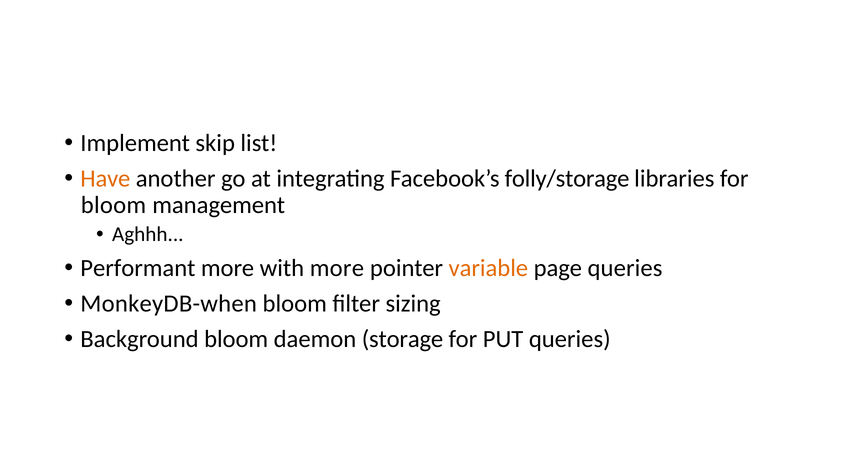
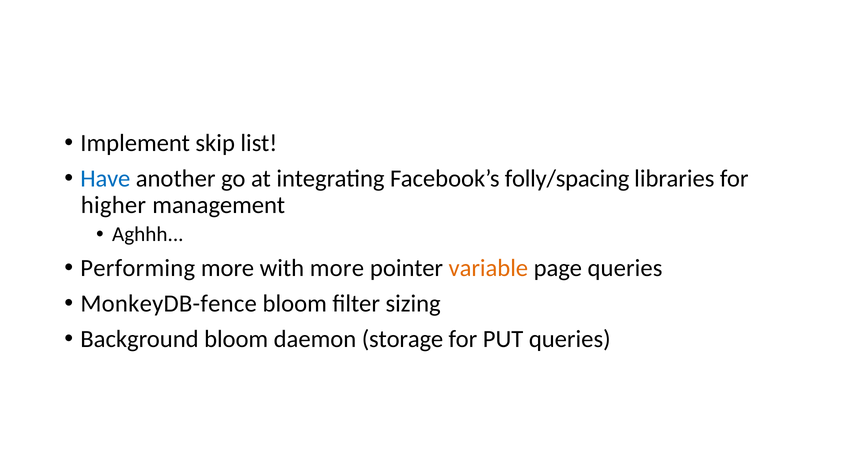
Have colour: orange -> blue
folly/storage: folly/storage -> folly/spacing
bloom at (113, 205): bloom -> higher
Performant: Performant -> Performing
MonkeyDB-when: MonkeyDB-when -> MonkeyDB-fence
